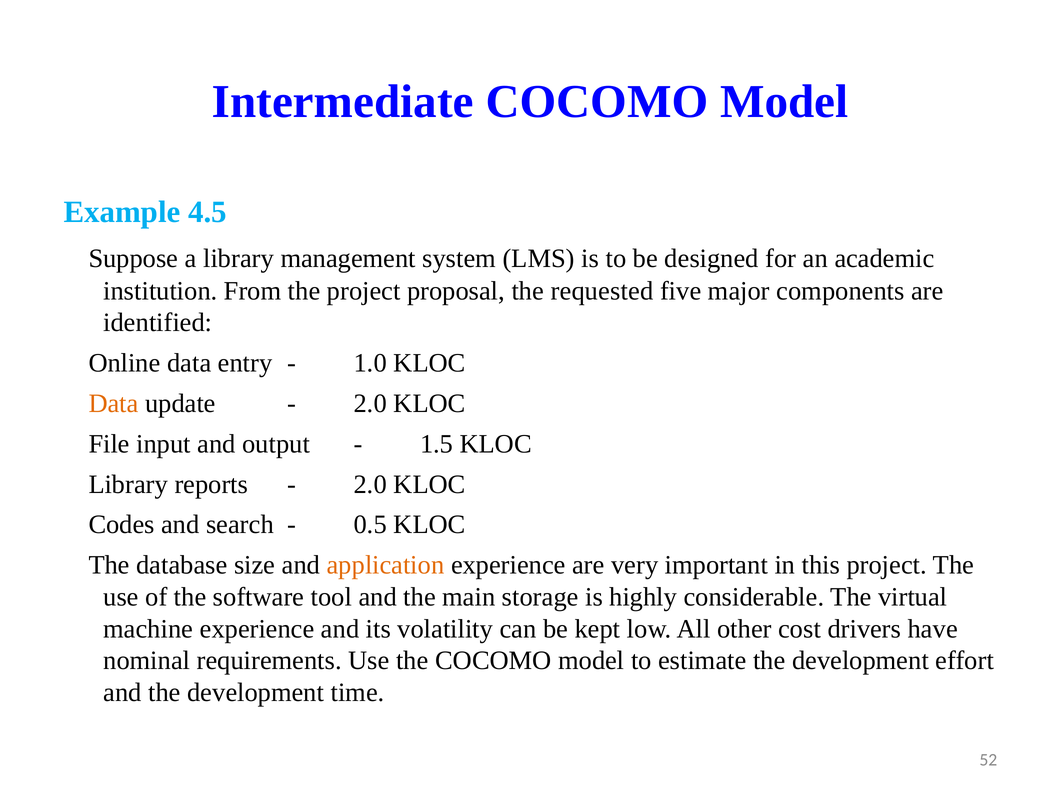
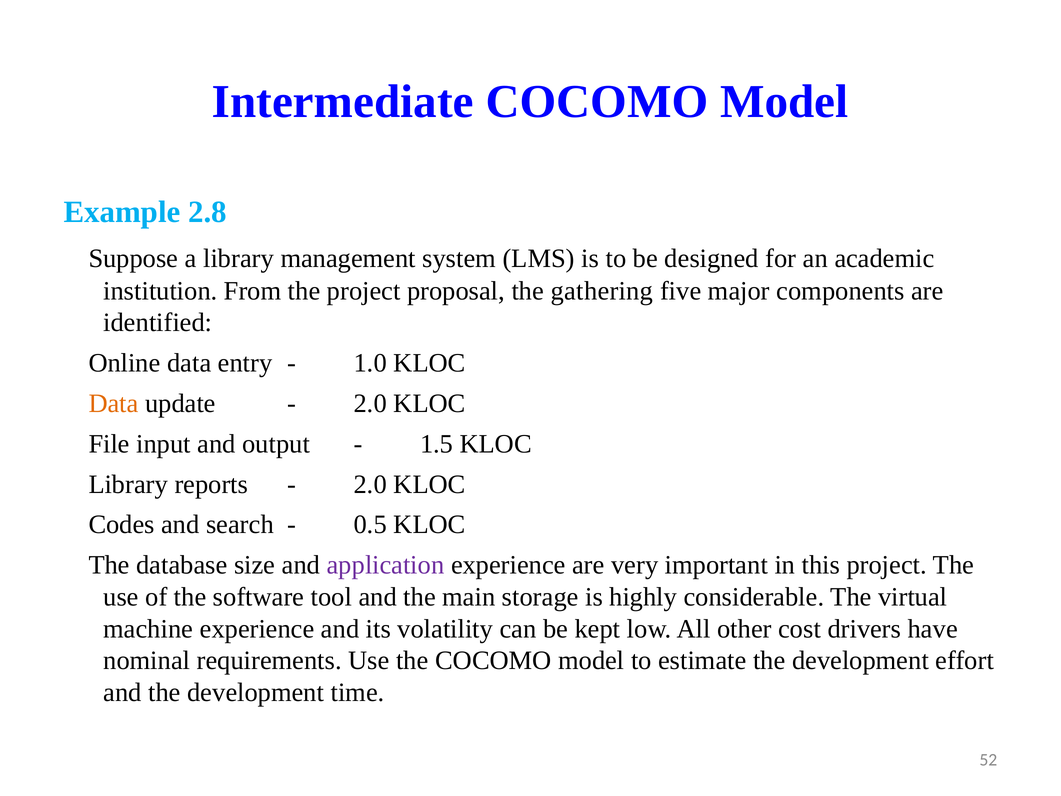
4.5: 4.5 -> 2.8
requested: requested -> gathering
application colour: orange -> purple
